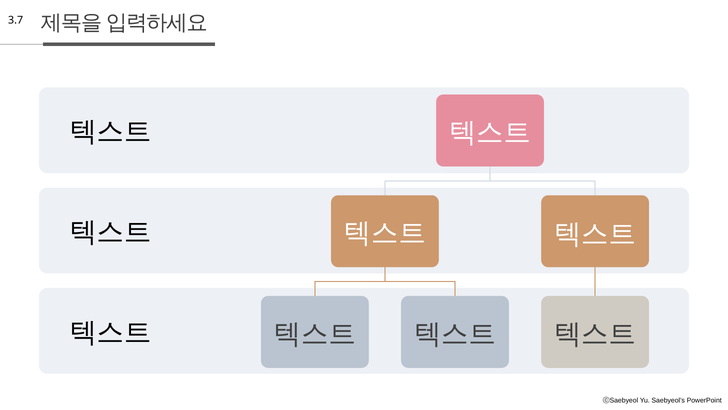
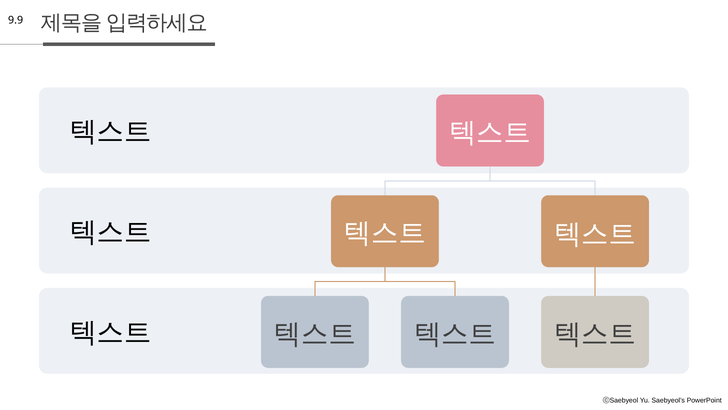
3.7: 3.7 -> 9.9
